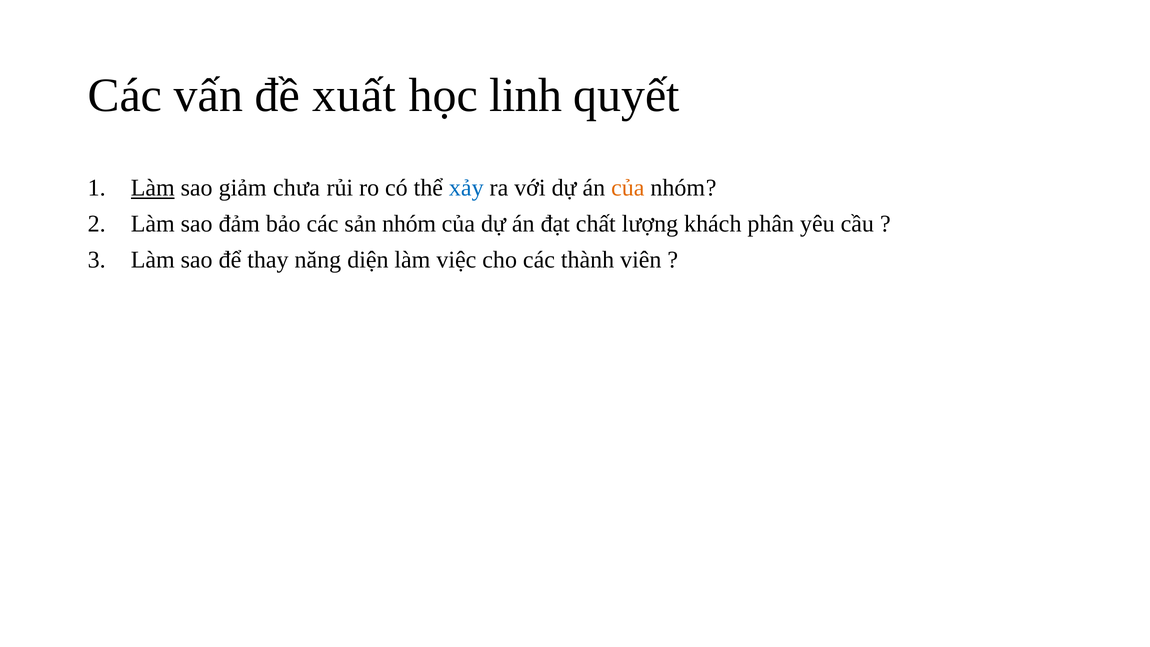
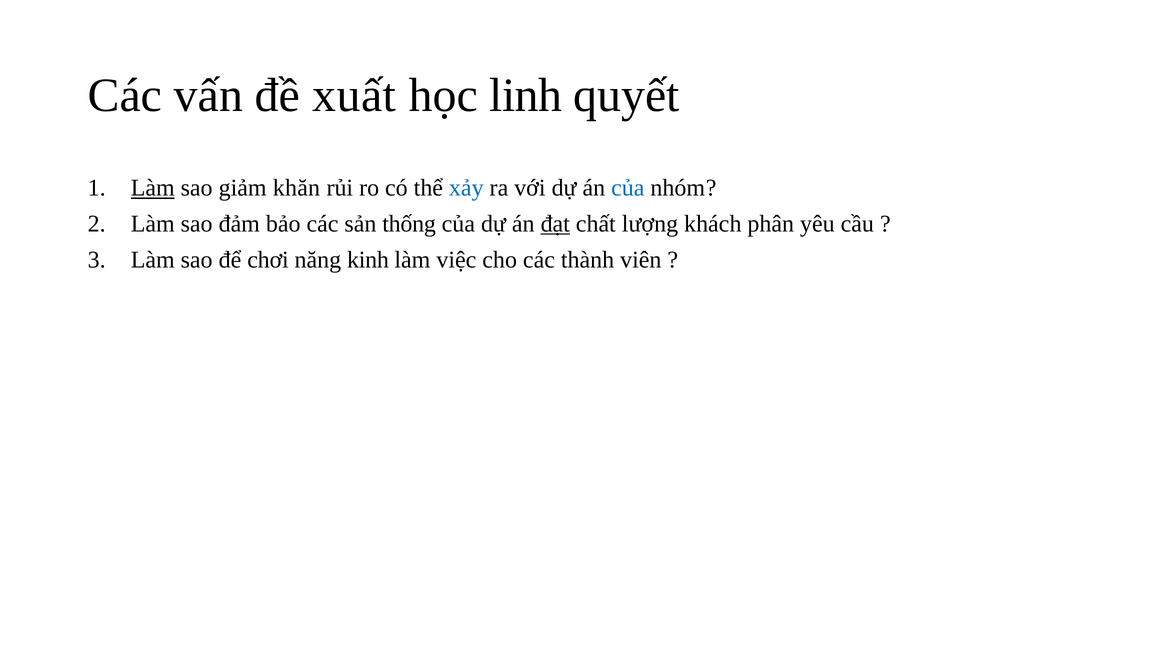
chưa: chưa -> khăn
của at (628, 188) colour: orange -> blue
sản nhóm: nhóm -> thống
đạt underline: none -> present
thay: thay -> chơi
diện: diện -> kinh
